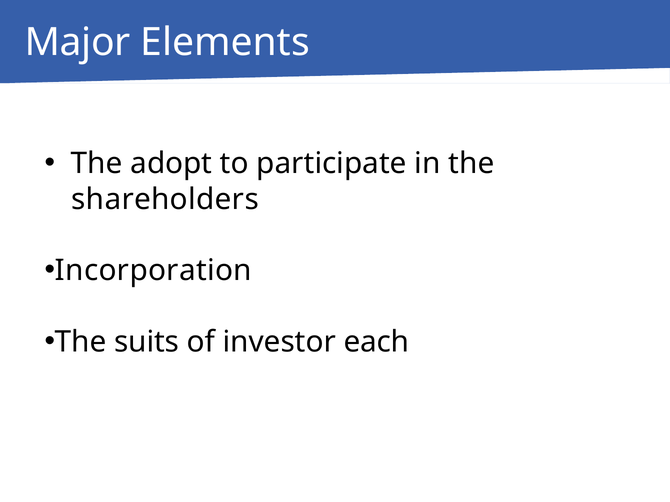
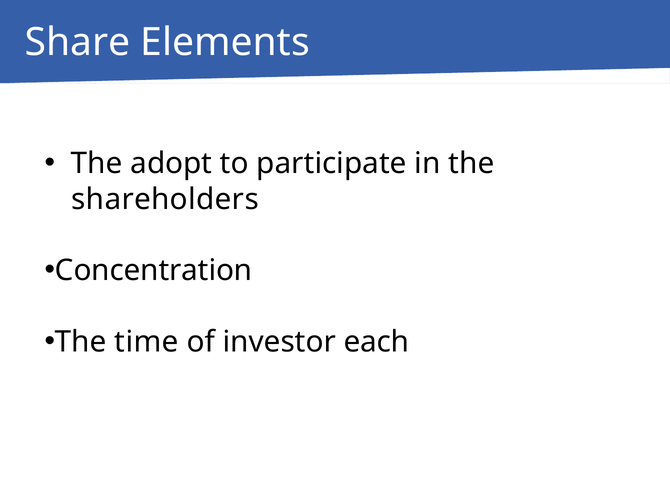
Major: Major -> Share
Incorporation: Incorporation -> Concentration
suits: suits -> time
